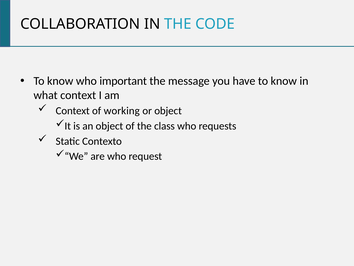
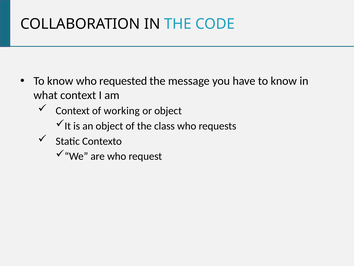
important: important -> requested
